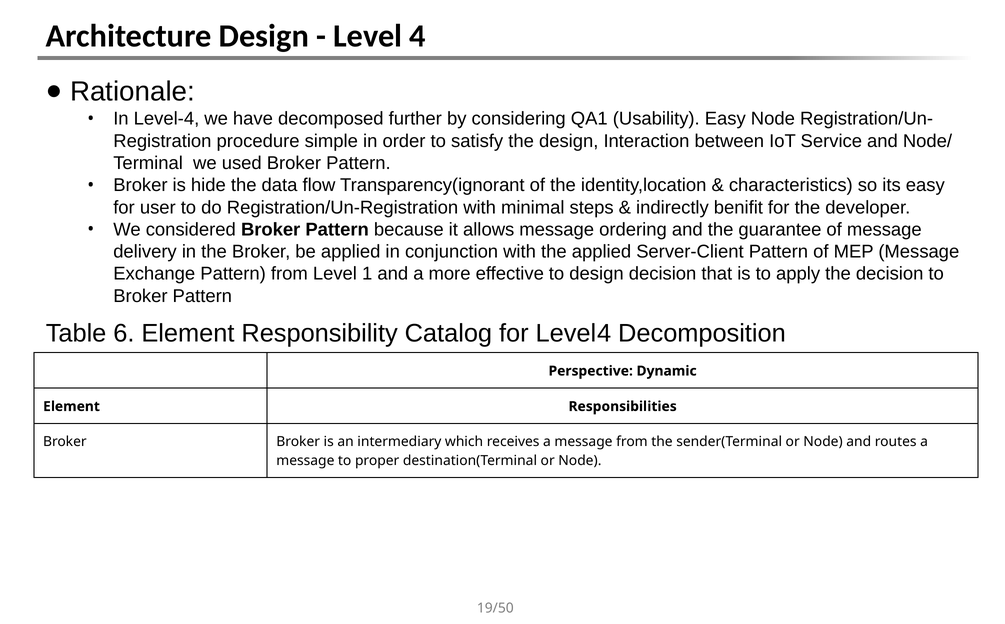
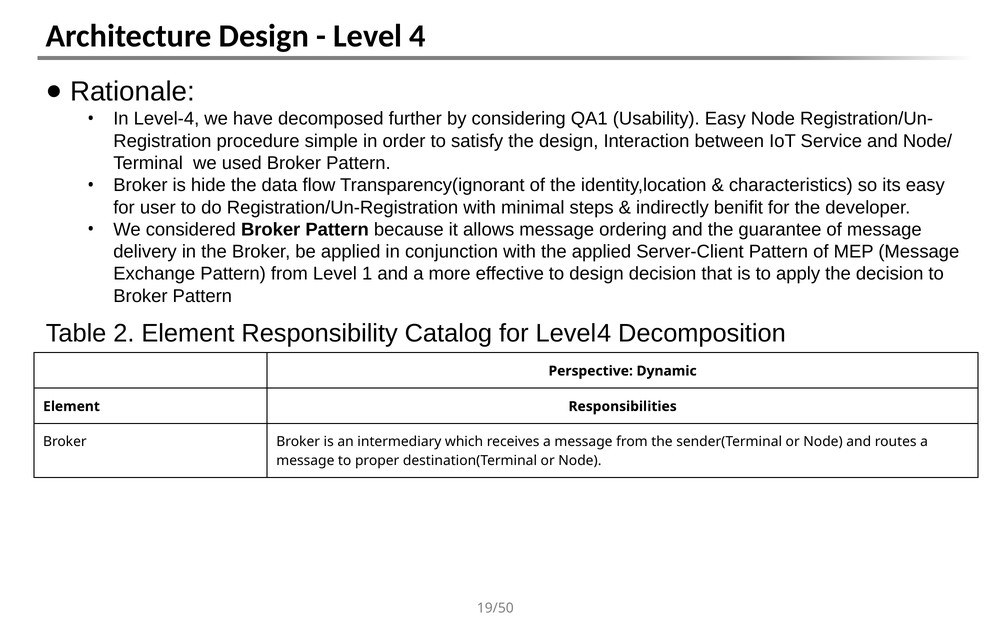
6: 6 -> 2
